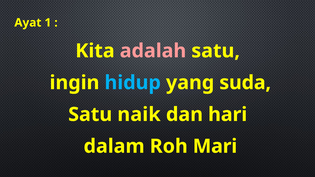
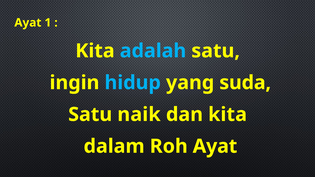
adalah colour: pink -> light blue
dan hari: hari -> kita
Roh Mari: Mari -> Ayat
